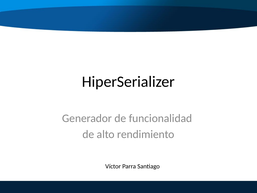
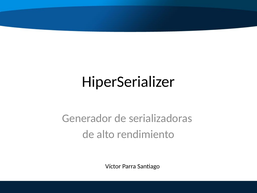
funcionalidad: funcionalidad -> serializadoras
